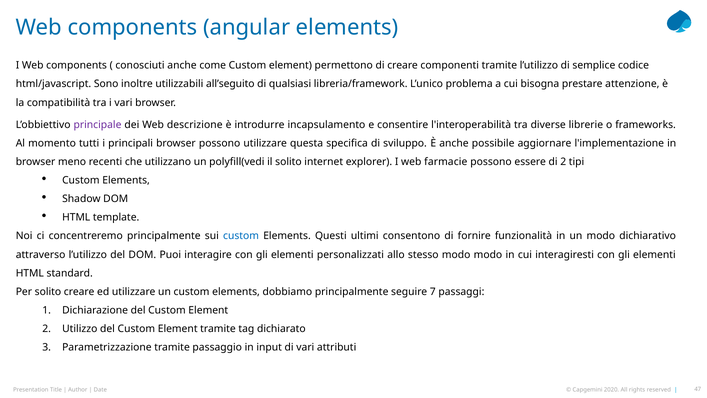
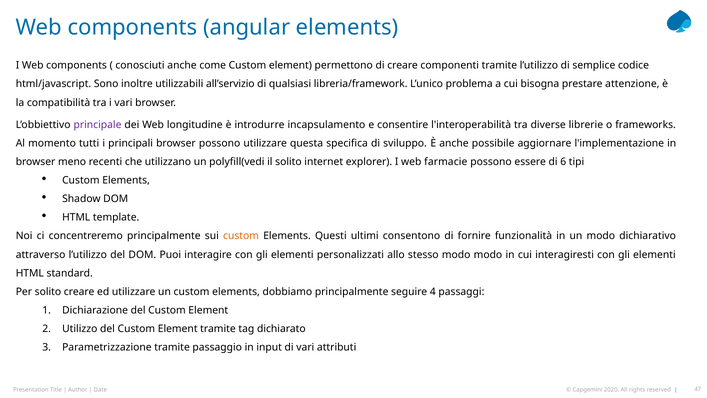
all’seguito: all’seguito -> all’servizio
descrizione: descrizione -> longitudine
di 2: 2 -> 6
custom at (241, 236) colour: blue -> orange
7: 7 -> 4
